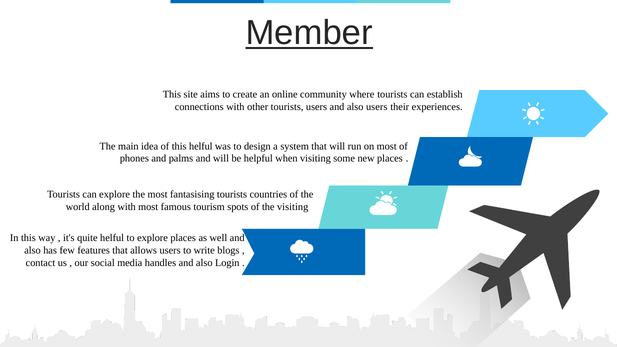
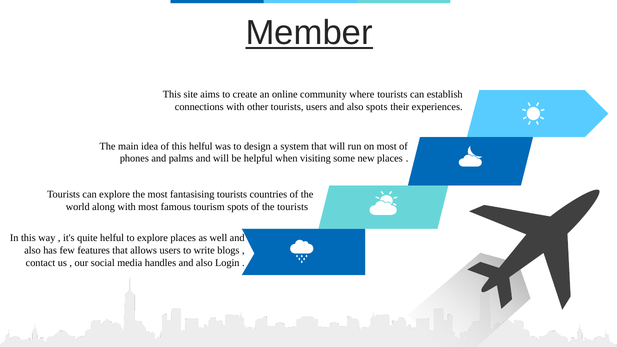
also users: users -> spots
the visiting: visiting -> tourists
